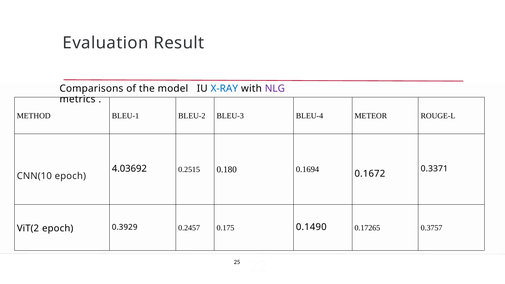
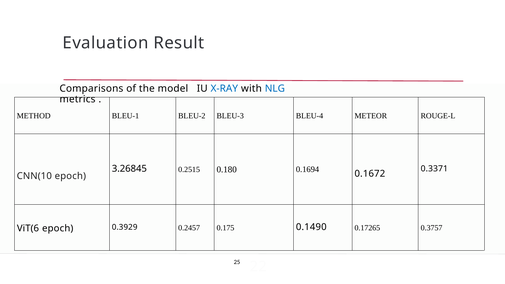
NLG colour: purple -> blue
4.03692: 4.03692 -> 3.26845
ViT(2: ViT(2 -> ViT(6
